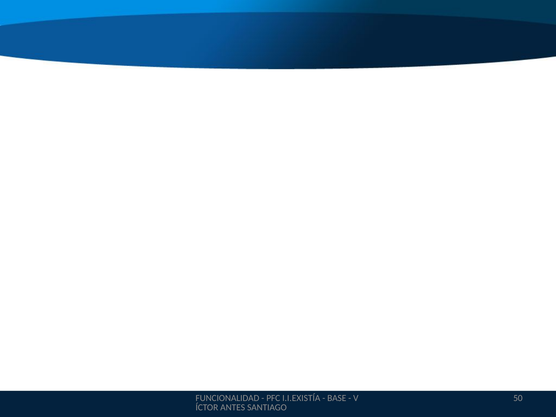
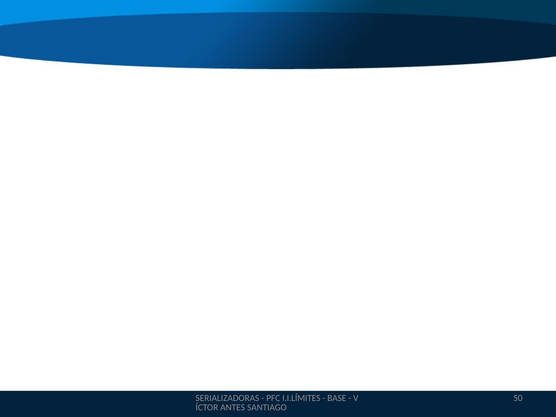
FUNCIONALIDAD: FUNCIONALIDAD -> SERIALIZADORAS
I.I.EXISTÍA: I.I.EXISTÍA -> I.I.LÍMITES
